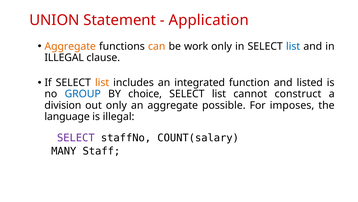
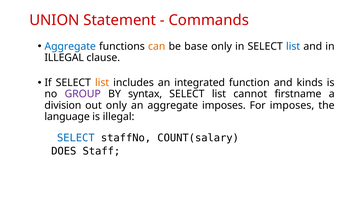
Application: Application -> Commands
Aggregate at (70, 46) colour: orange -> blue
work: work -> base
listed: listed -> kinds
GROUP colour: blue -> purple
choice: choice -> syntax
construct: construct -> firstname
aggregate possible: possible -> imposes
SELECT at (76, 137) colour: purple -> blue
MANY: MANY -> DOES
